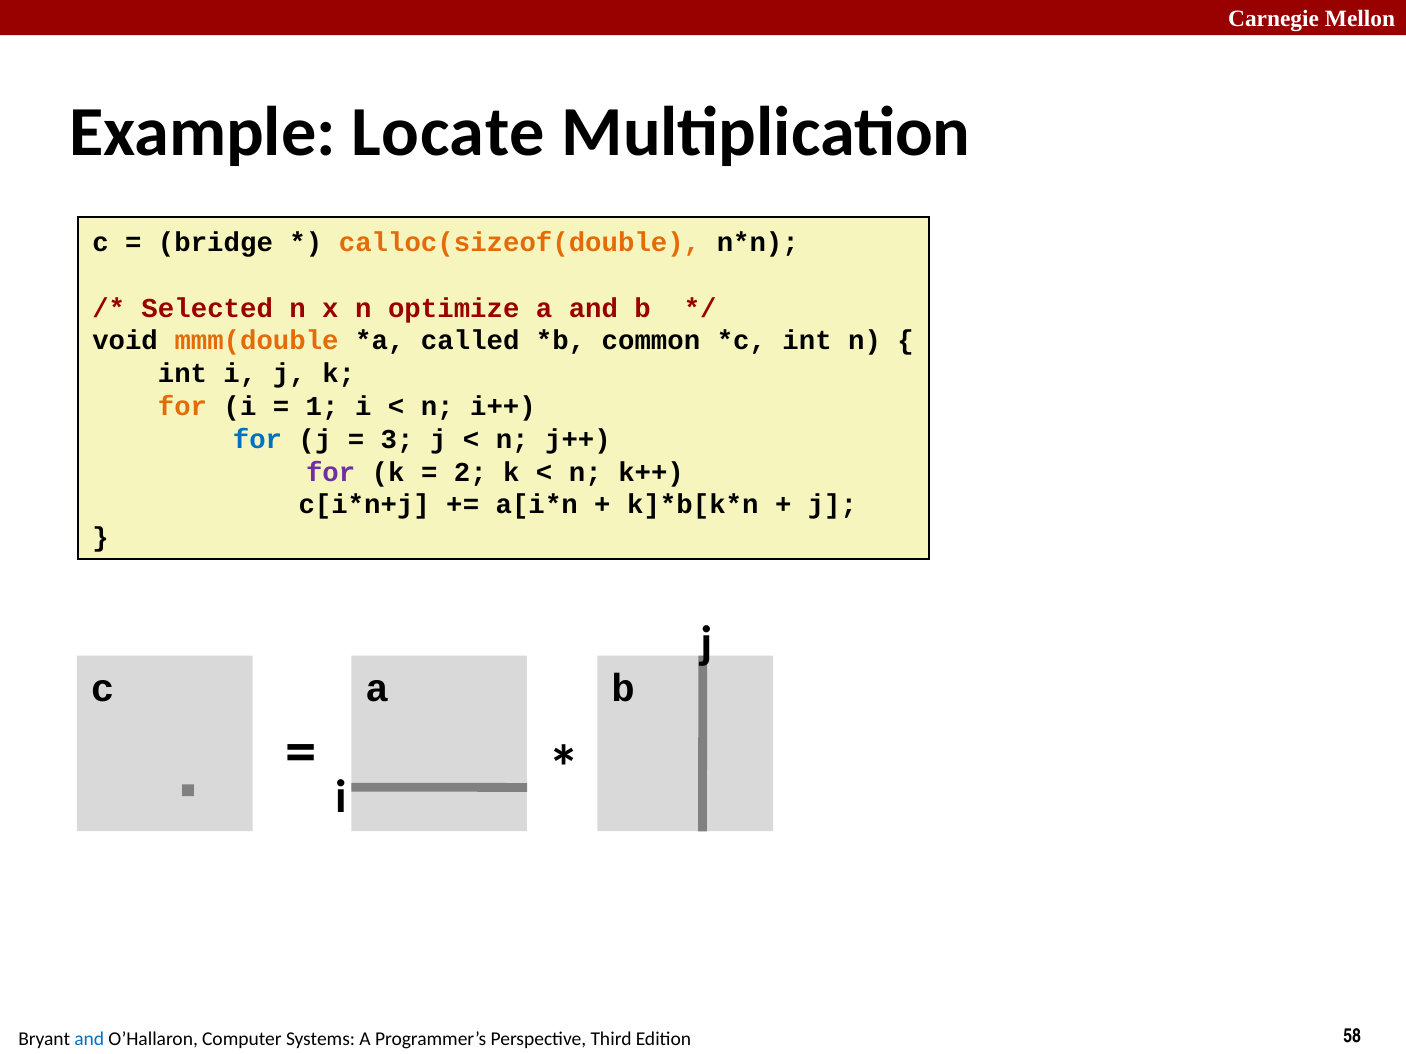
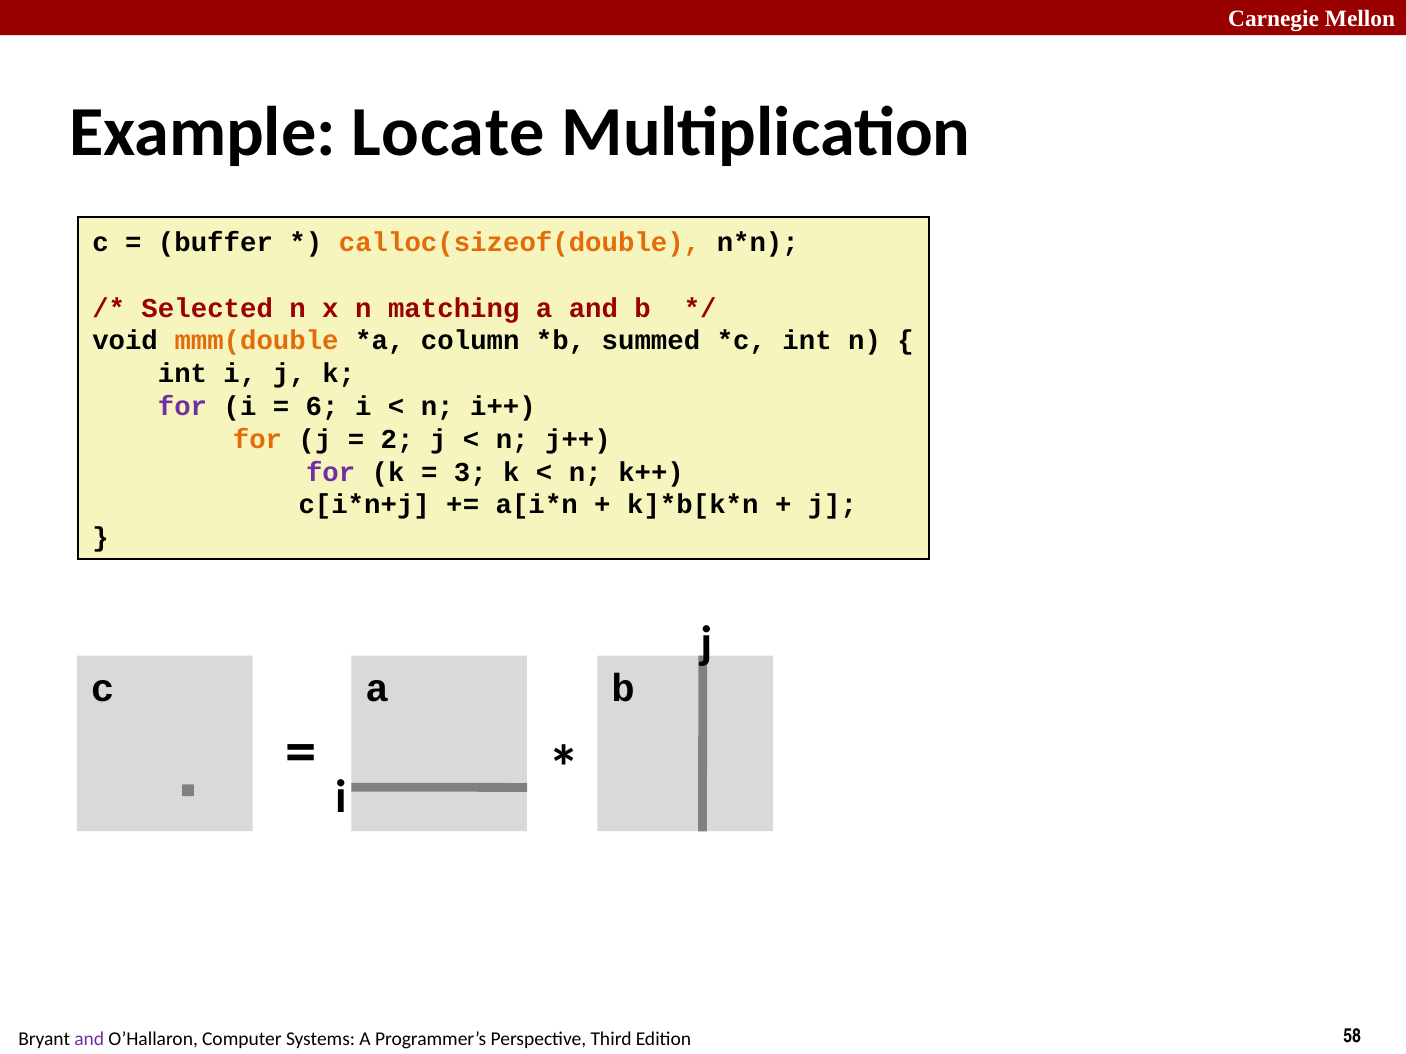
bridge: bridge -> buffer
optimize: optimize -> matching
called: called -> column
common: common -> summed
for at (183, 407) colour: orange -> purple
1: 1 -> 6
for at (258, 440) colour: blue -> orange
3: 3 -> 2
2: 2 -> 3
and at (89, 1039) colour: blue -> purple
